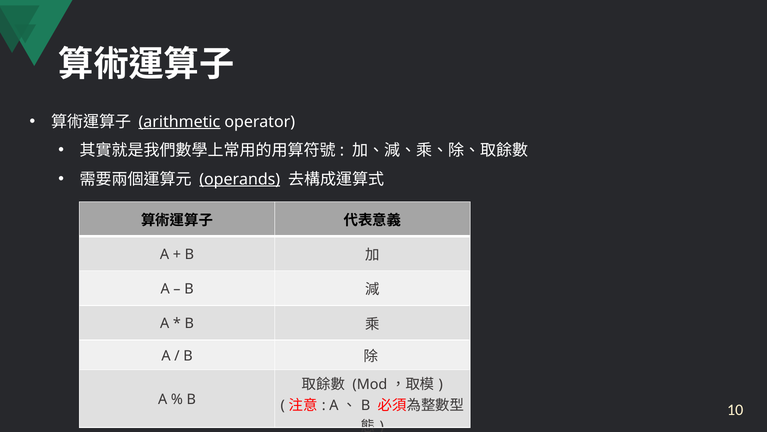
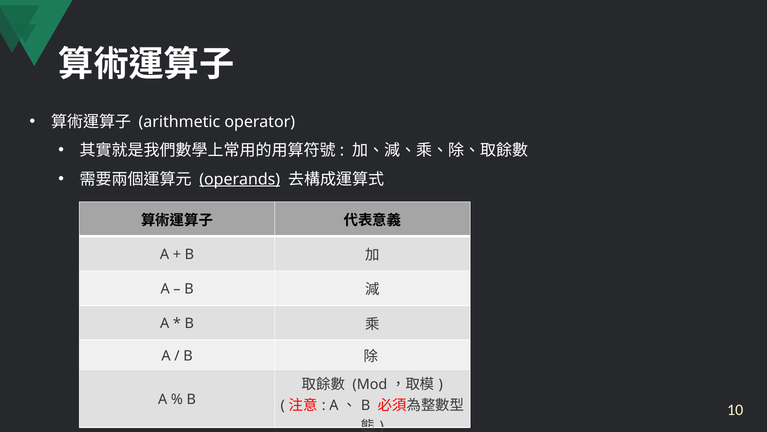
arithmetic underline: present -> none
